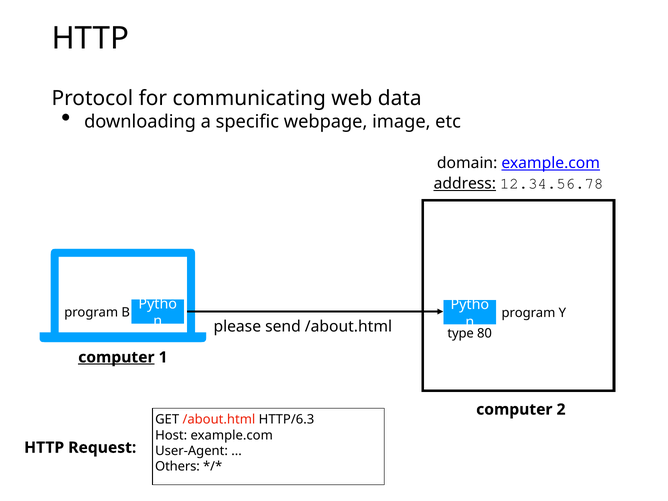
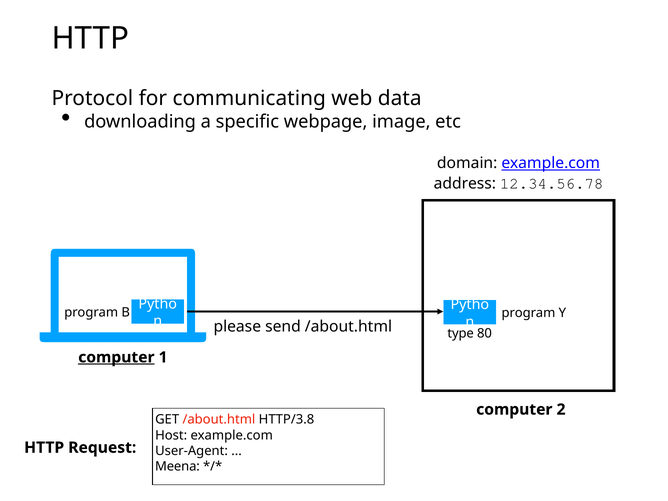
address underline: present -> none
HTTP/6.3: HTTP/6.3 -> HTTP/3.8
Others: Others -> Meena
